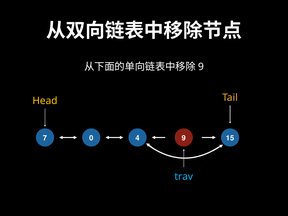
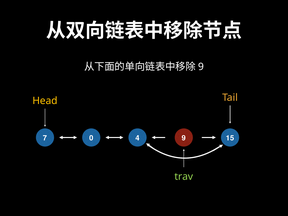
trav colour: light blue -> light green
